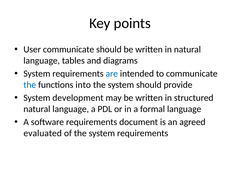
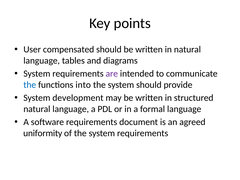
User communicate: communicate -> compensated
are colour: blue -> purple
evaluated: evaluated -> uniformity
